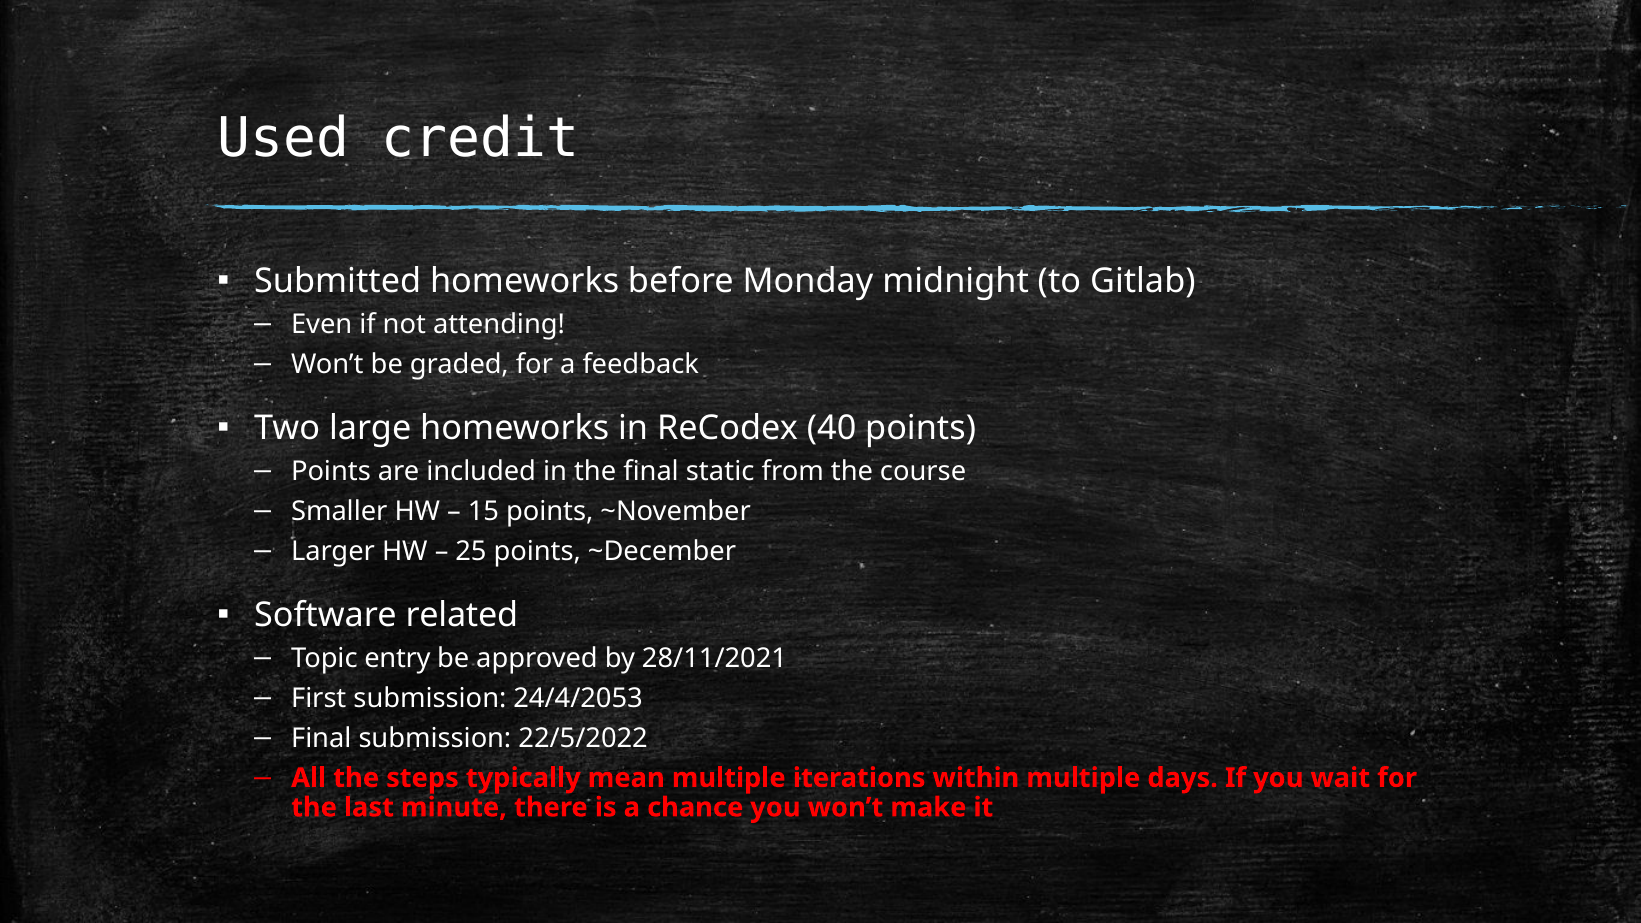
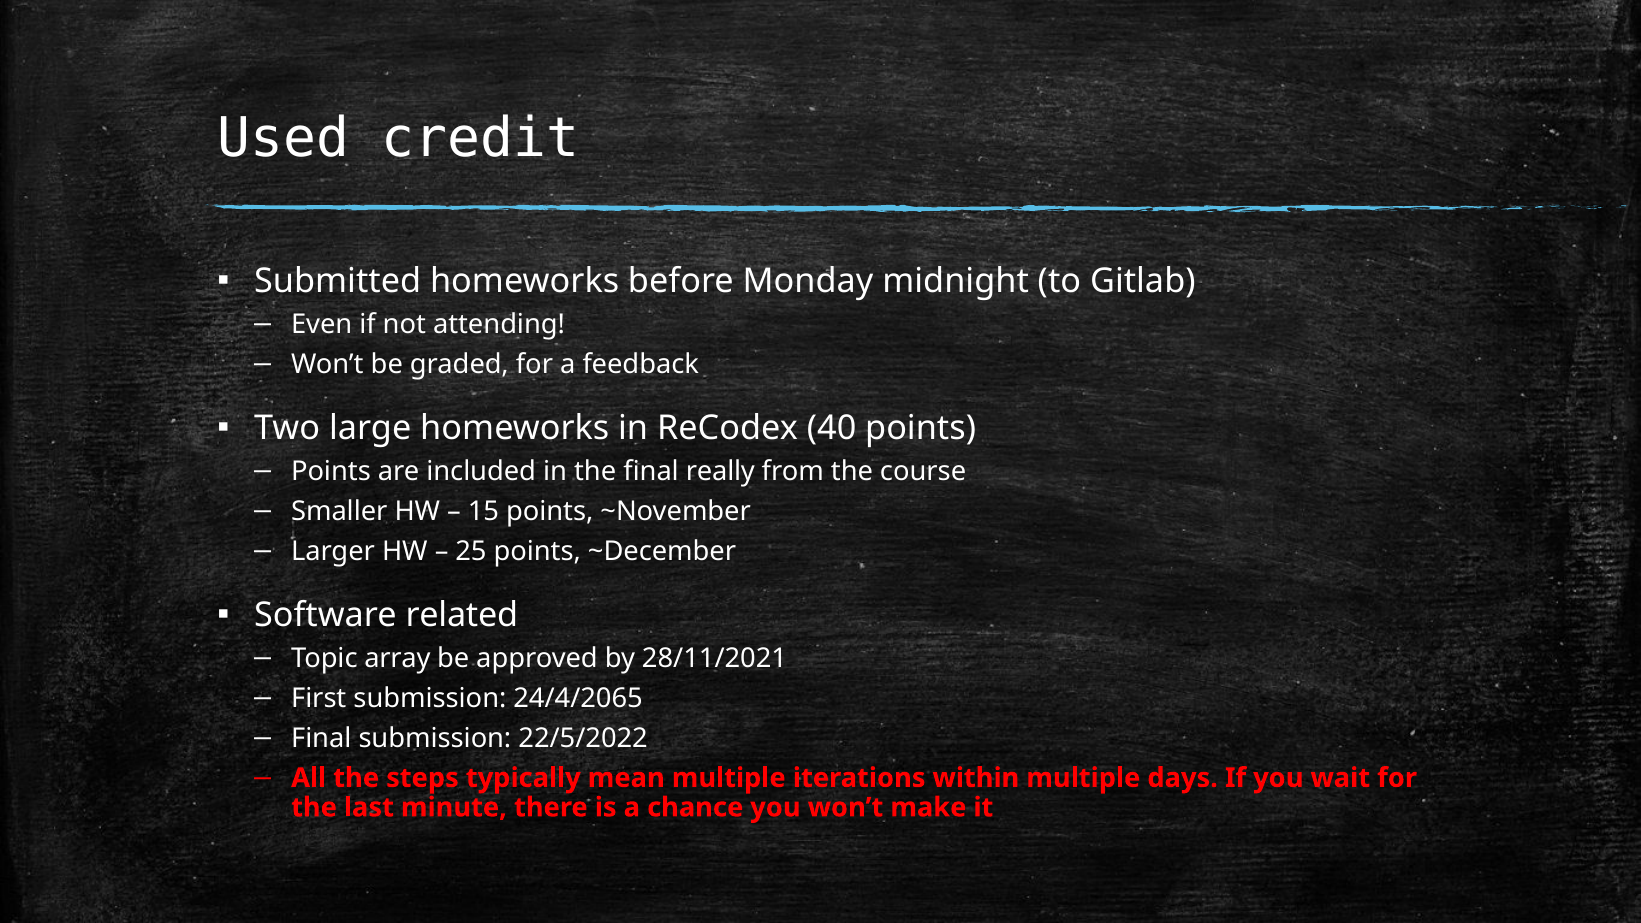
static: static -> really
entry: entry -> array
24/4/2053: 24/4/2053 -> 24/4/2065
